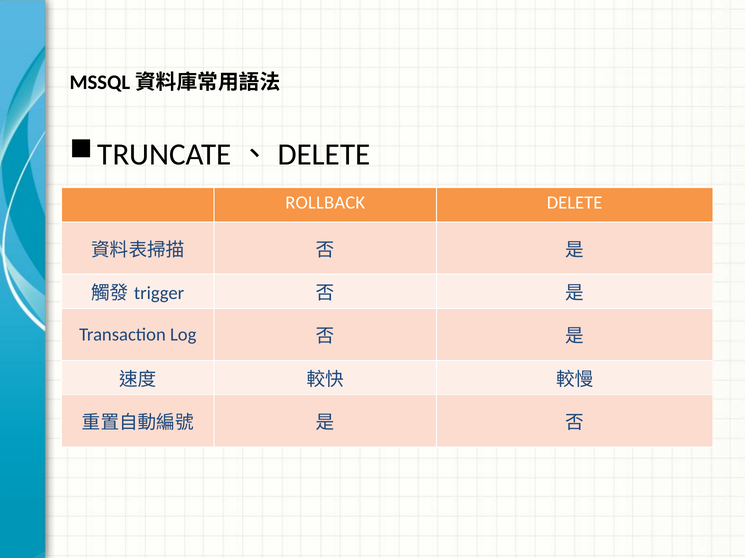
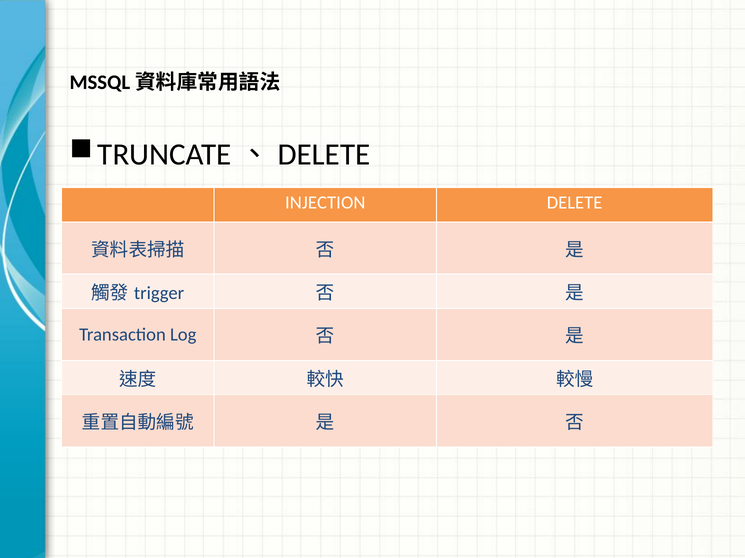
ROLLBACK: ROLLBACK -> INJECTION
